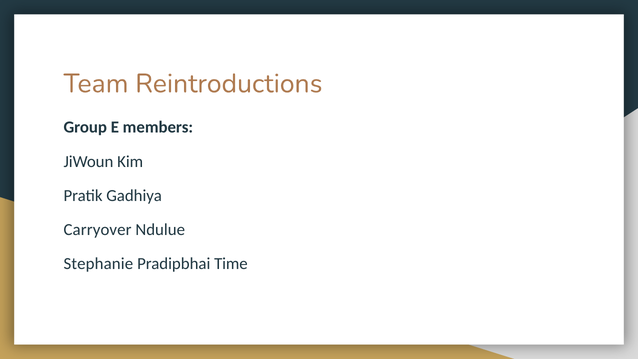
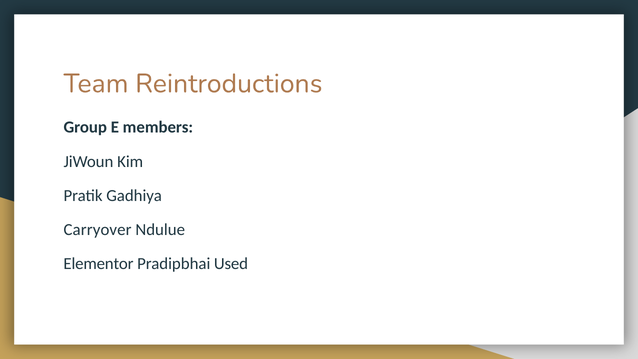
Stephanie: Stephanie -> Elementor
Time: Time -> Used
